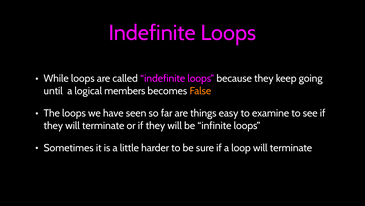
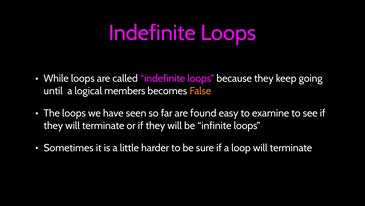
things: things -> found
